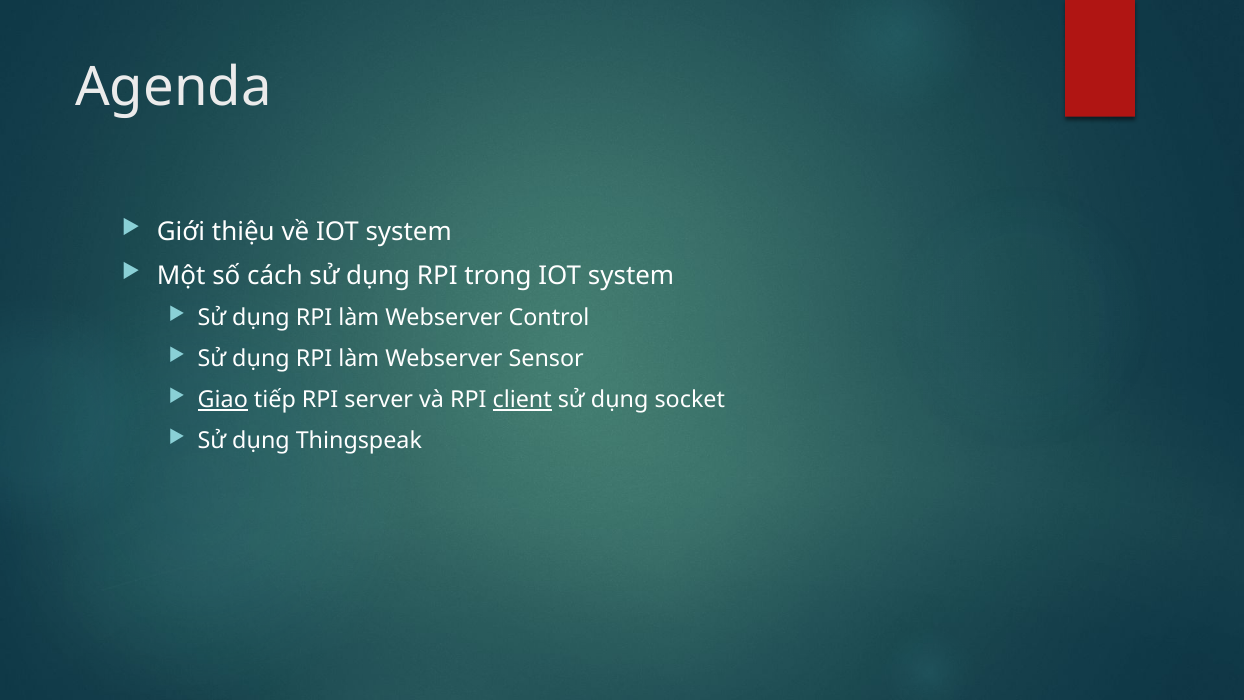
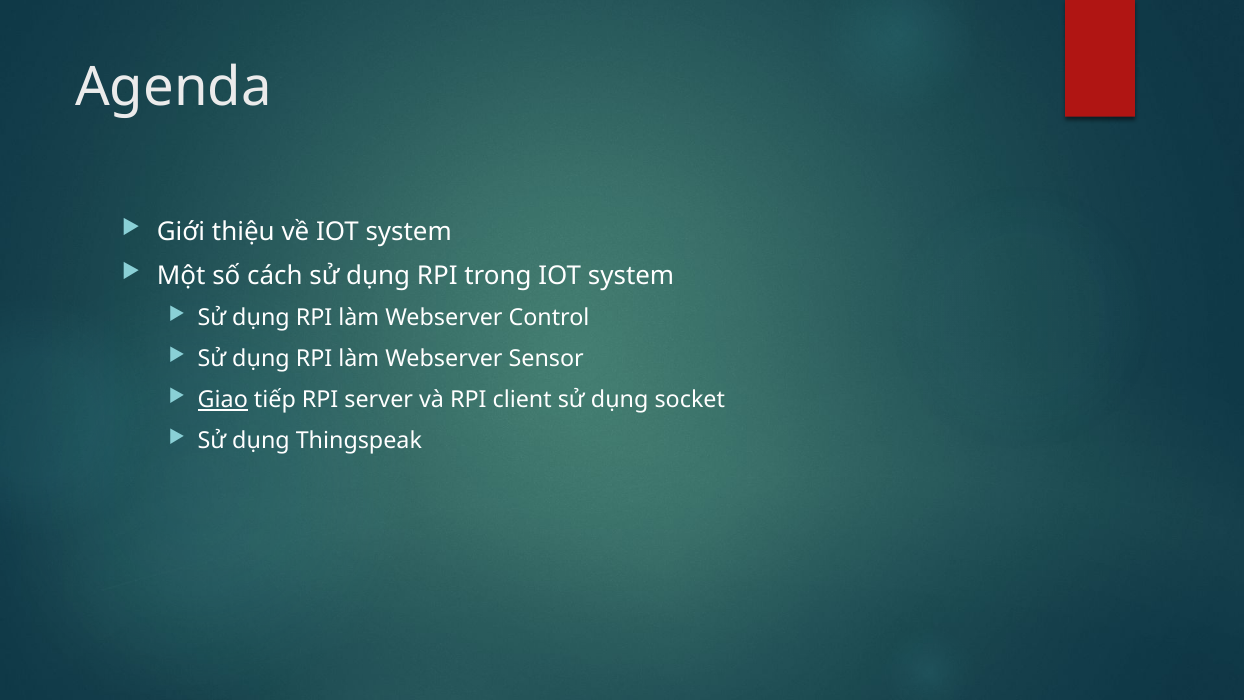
client underline: present -> none
